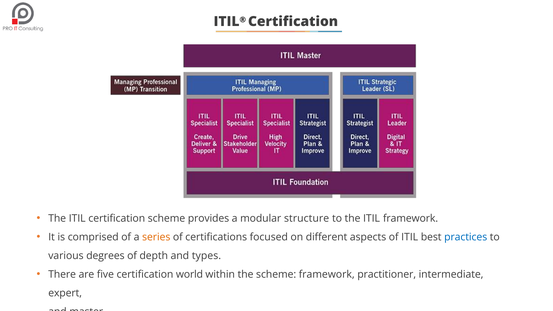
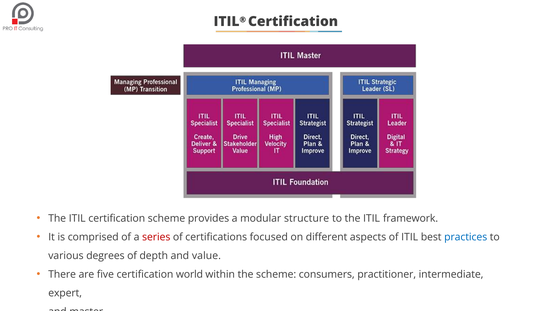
series colour: orange -> red
types: types -> value
scheme framework: framework -> consumers
